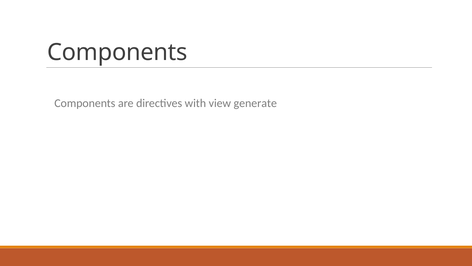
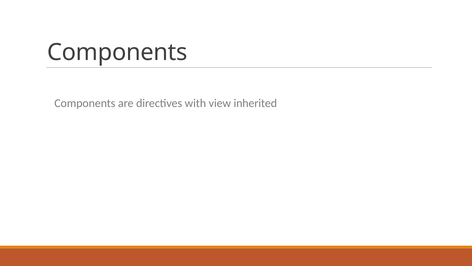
generate: generate -> inherited
